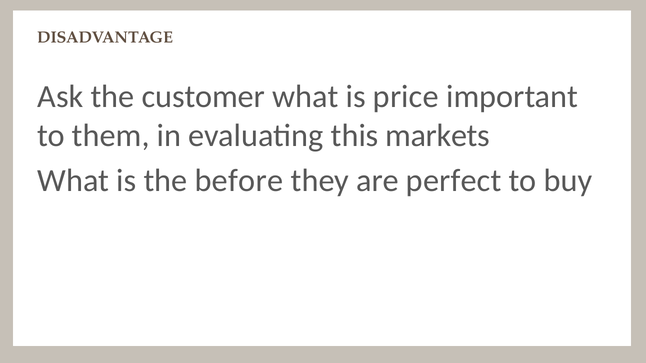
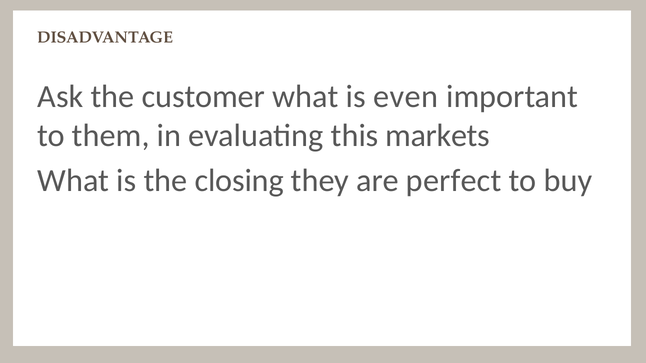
price: price -> even
before: before -> closing
